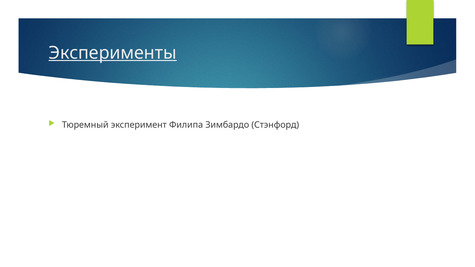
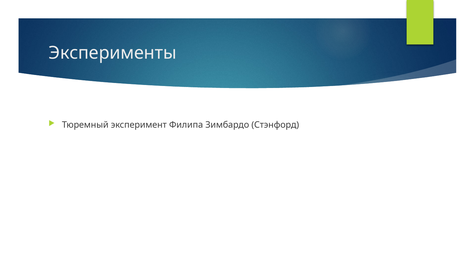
Эксперименты underline: present -> none
